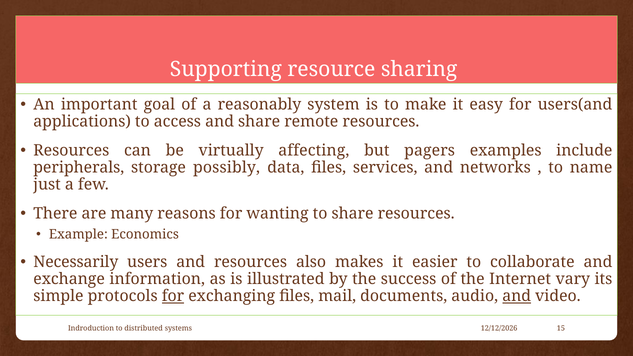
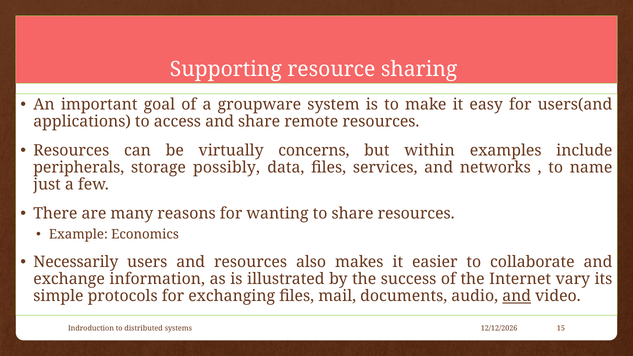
reasonably: reasonably -> groupware
affecting: affecting -> concerns
pagers: pagers -> within
for at (173, 296) underline: present -> none
